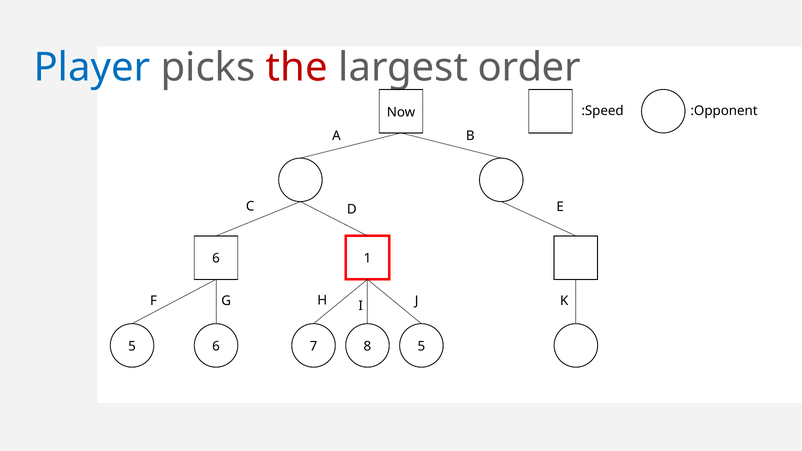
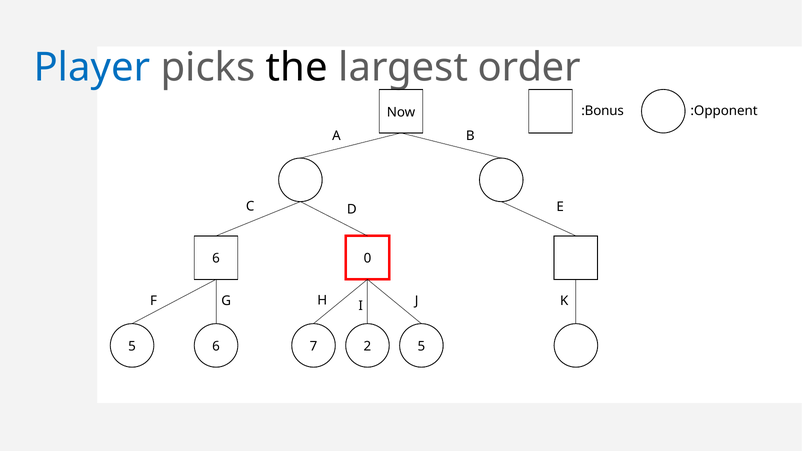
the colour: red -> black
:Speed: :Speed -> :Bonus
1: 1 -> 0
8: 8 -> 2
